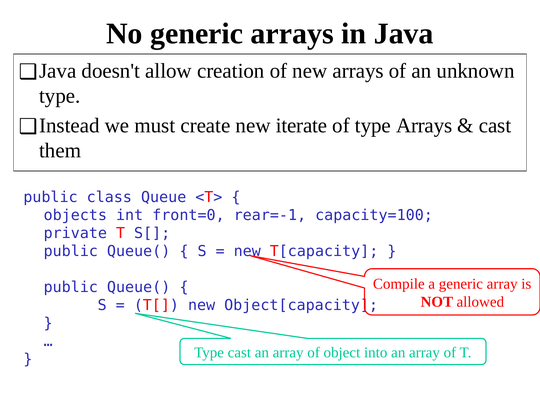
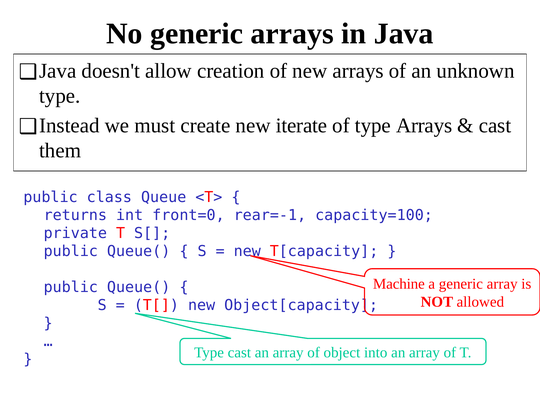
objects: objects -> returns
Compile: Compile -> Machine
